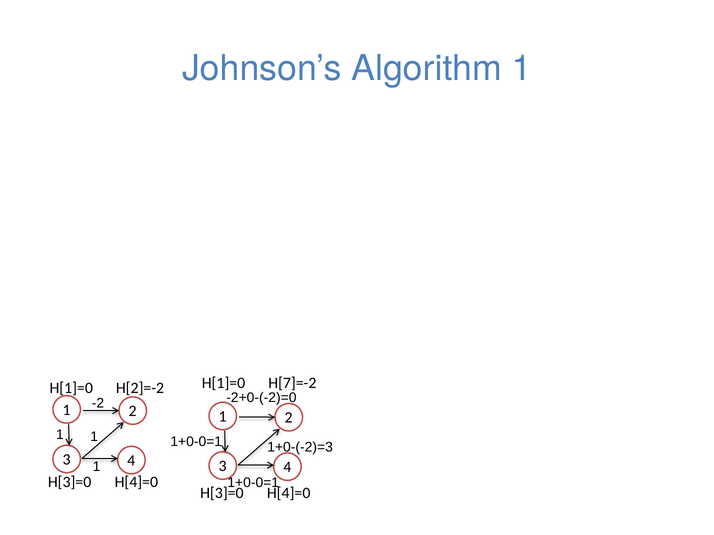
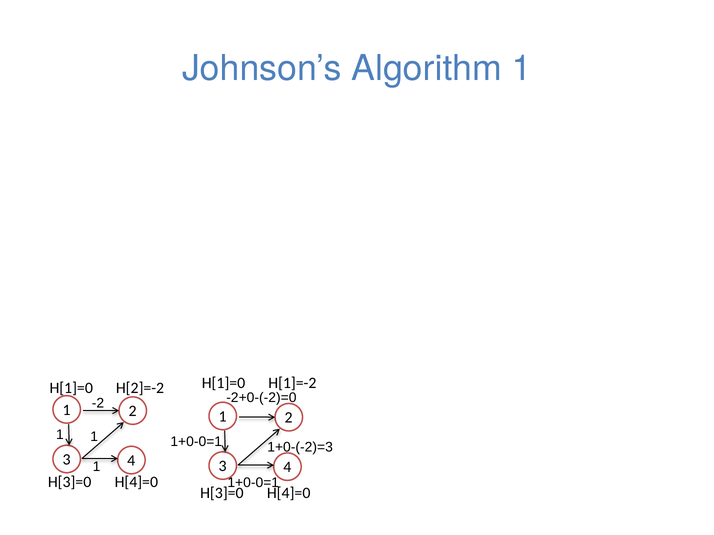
H[7]=-2: H[7]=-2 -> H[1]=-2
